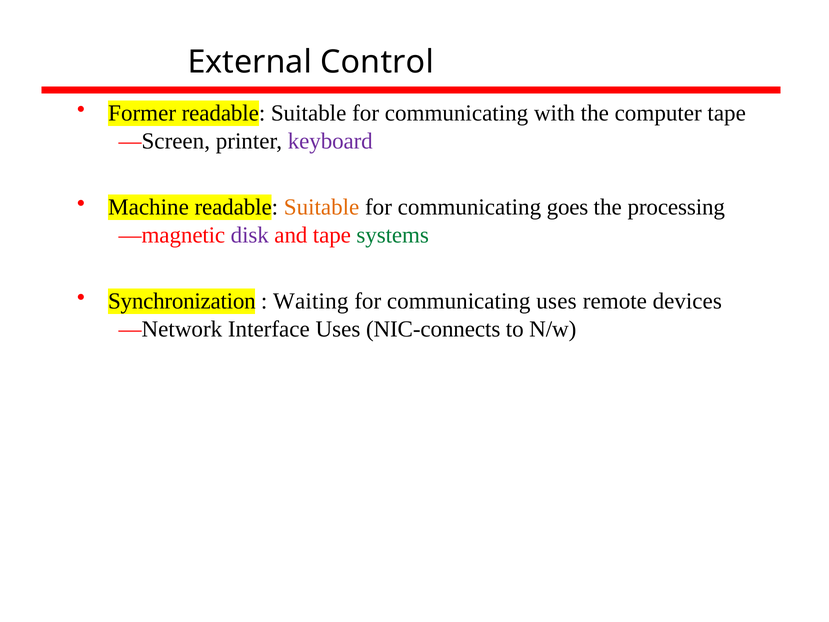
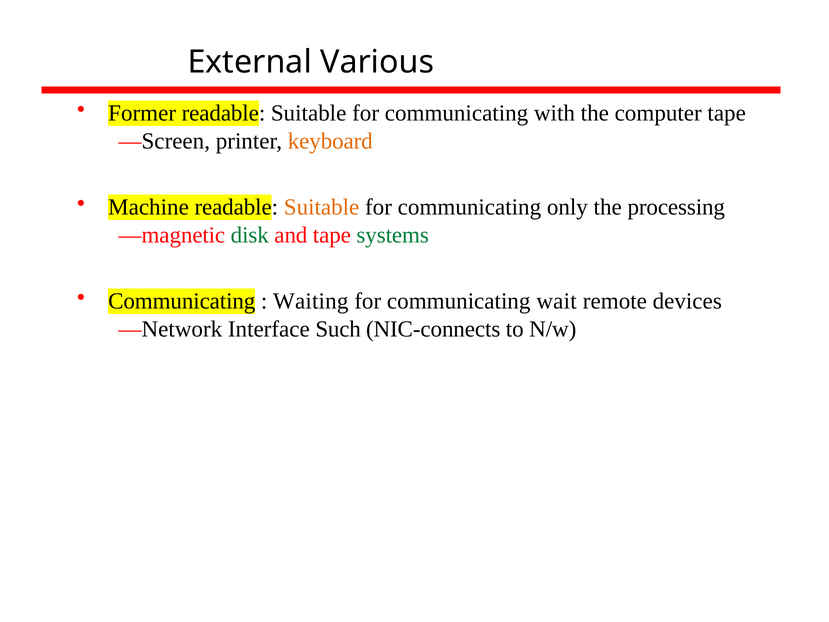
Control: Control -> Various
keyboard colour: purple -> orange
goes: goes -> only
disk colour: purple -> green
Synchronization at (182, 301): Synchronization -> Communicating
communicating uses: uses -> wait
Interface Uses: Uses -> Such
